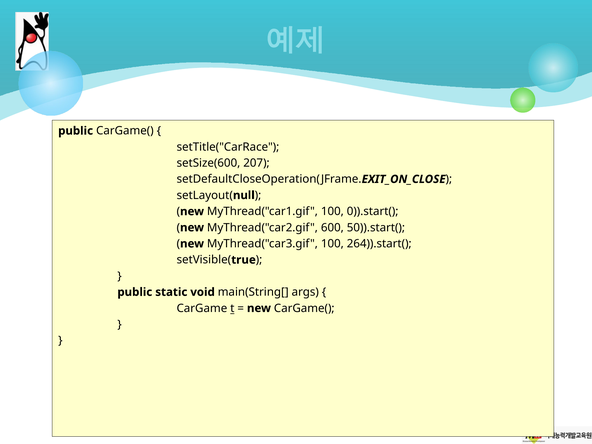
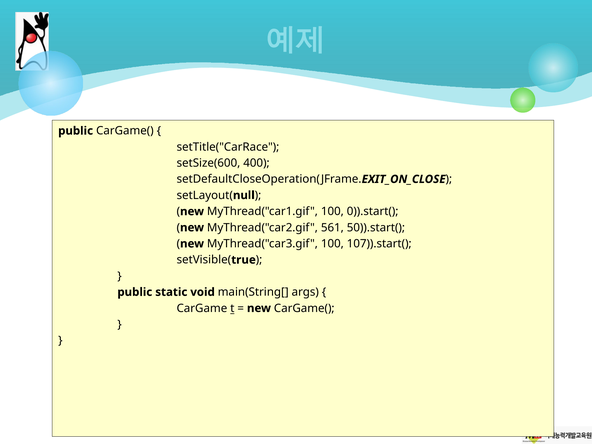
207: 207 -> 400
600: 600 -> 561
264)).start(: 264)).start( -> 107)).start(
